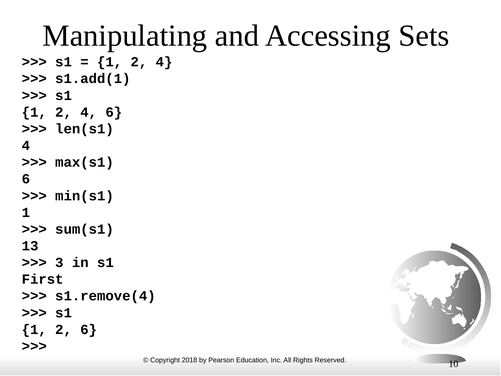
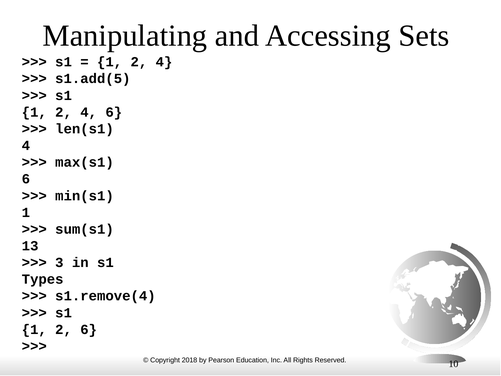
s1.add(1: s1.add(1 -> s1.add(5
First: First -> Types
